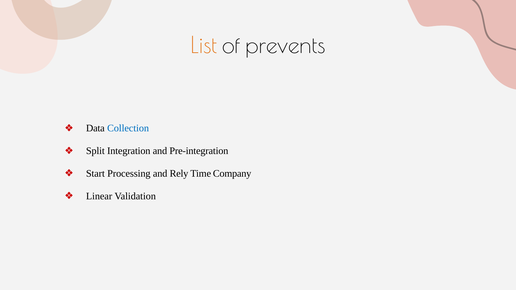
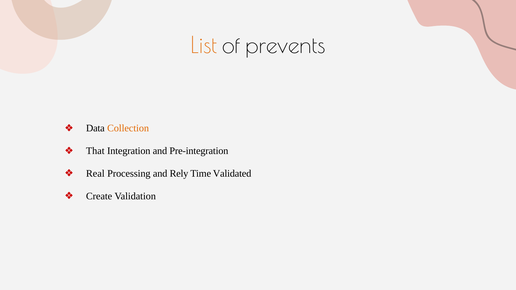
Collection colour: blue -> orange
Split: Split -> That
Start: Start -> Real
Company: Company -> Validated
Linear: Linear -> Create
